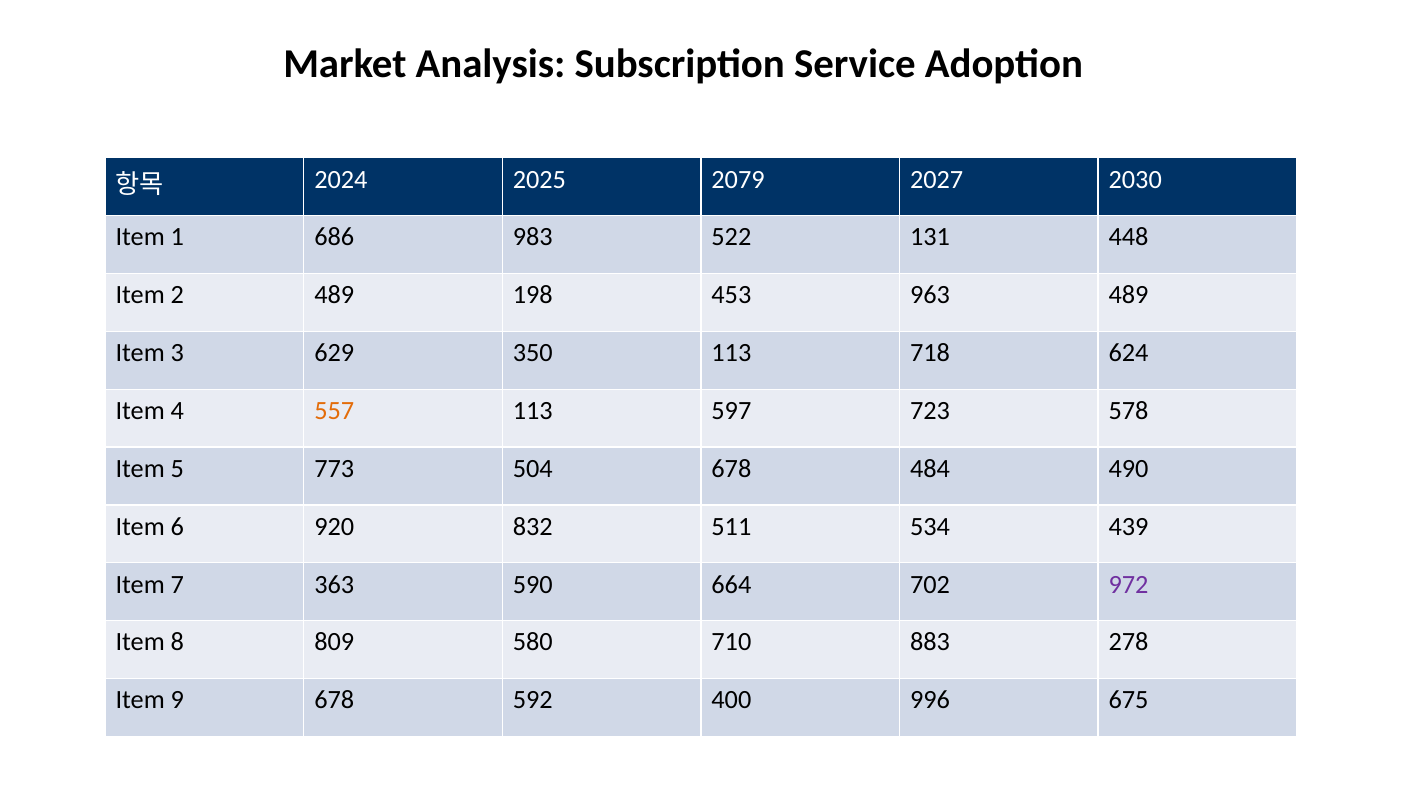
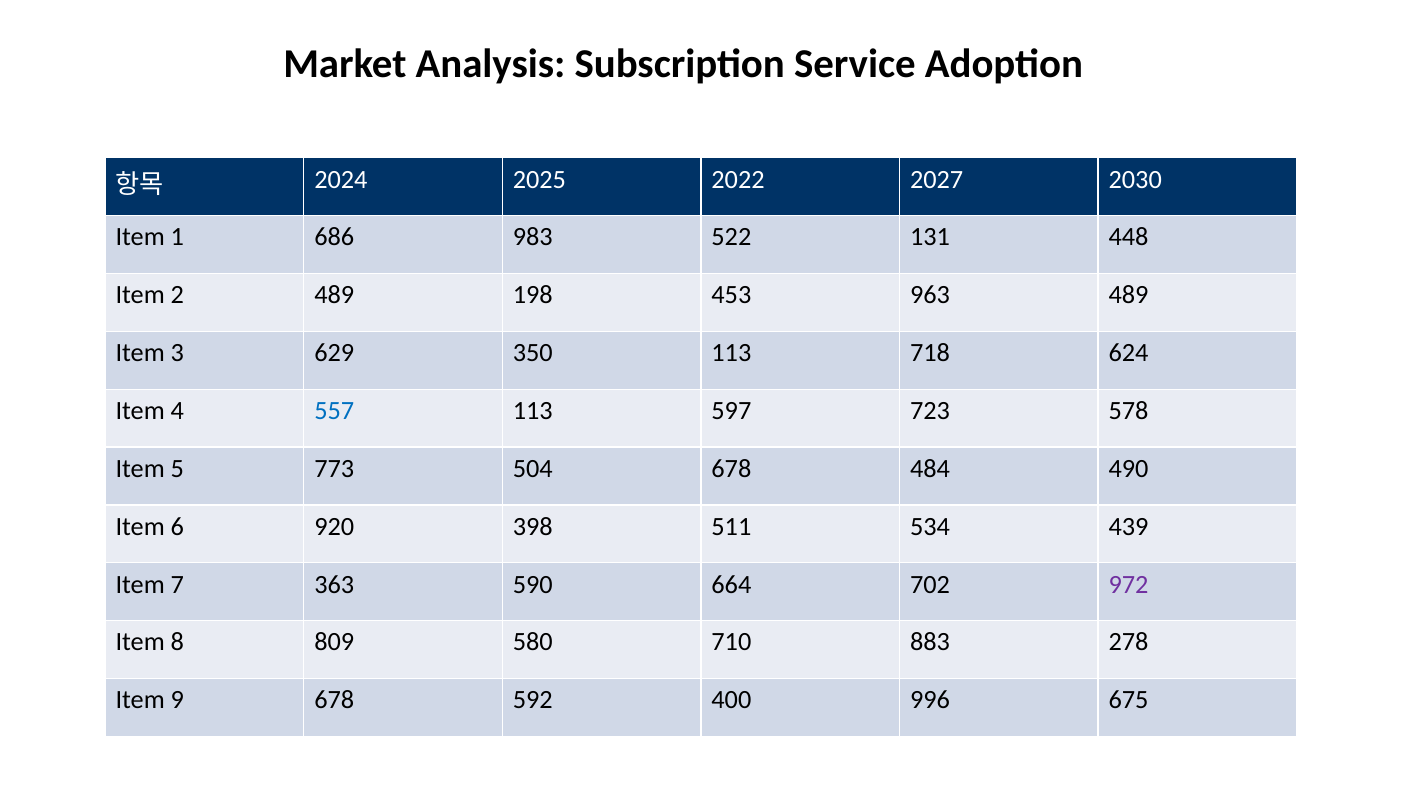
2079: 2079 -> 2022
557 colour: orange -> blue
832: 832 -> 398
